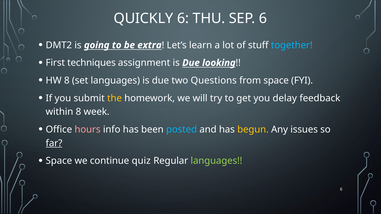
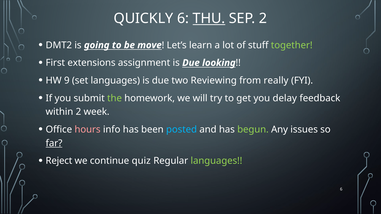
THU underline: none -> present
SEP 6: 6 -> 2
extra: extra -> move
together colour: light blue -> light green
techniques: techniques -> extensions
HW 8: 8 -> 9
Questions: Questions -> Reviewing
from space: space -> really
the colour: yellow -> light green
within 8: 8 -> 2
begun colour: yellow -> light green
Space at (59, 161): Space -> Reject
